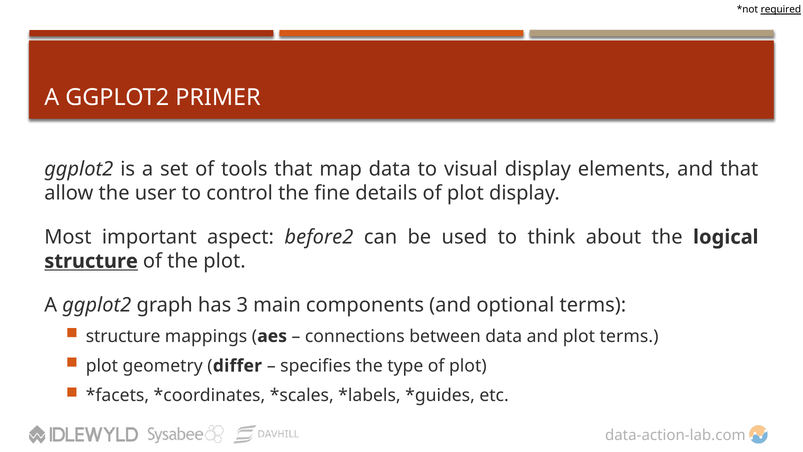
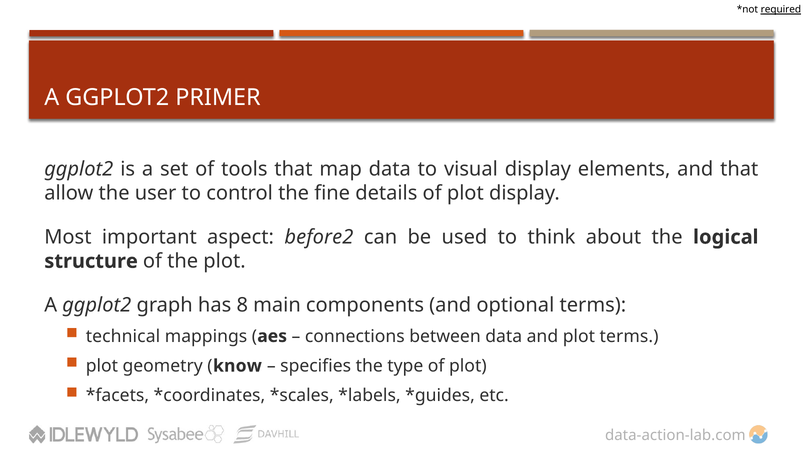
structure at (91, 261) underline: present -> none
3: 3 -> 8
structure at (123, 336): structure -> technical
differ: differ -> know
